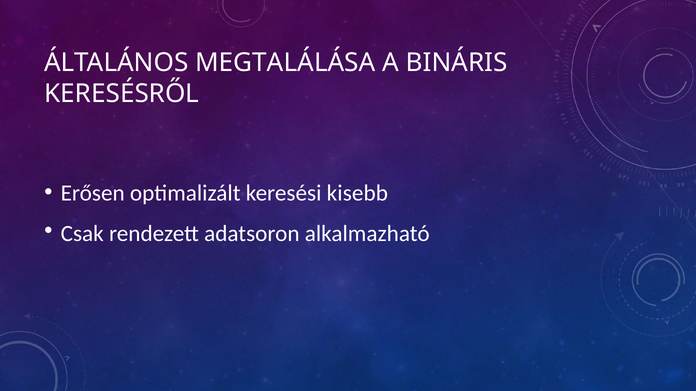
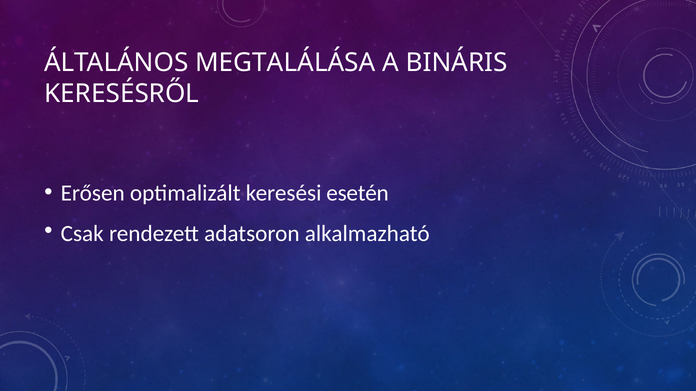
kisebb: kisebb -> esetén
